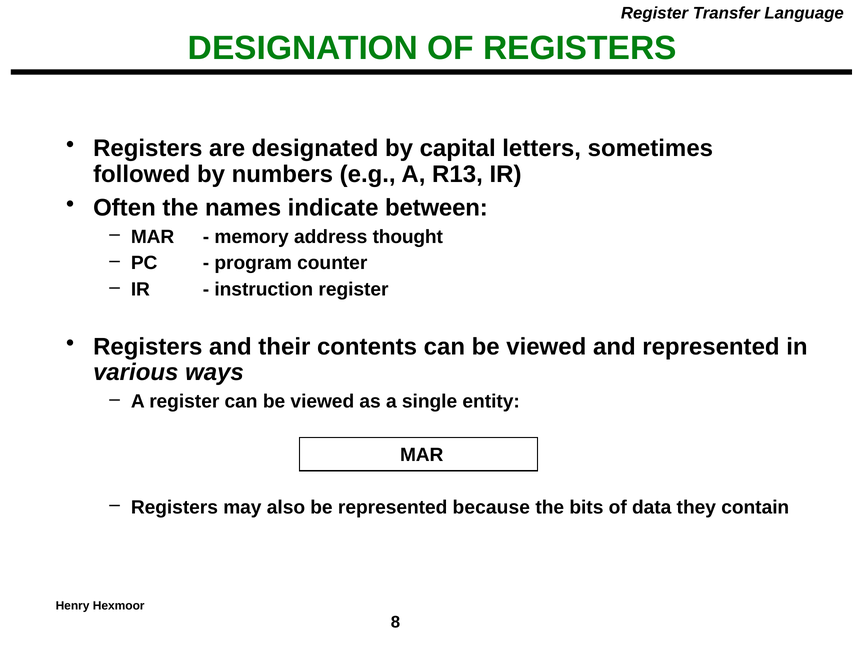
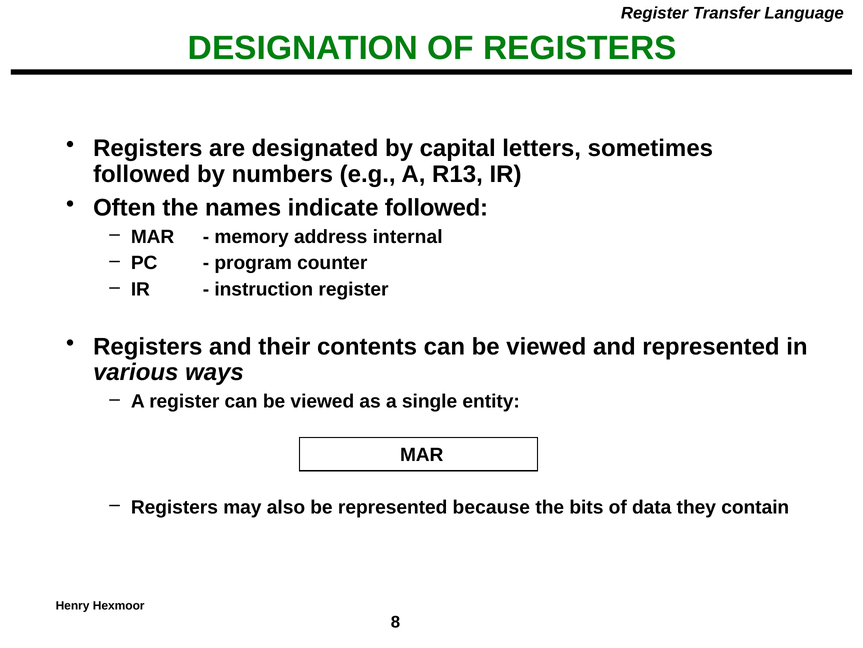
indicate between: between -> followed
thought: thought -> internal
